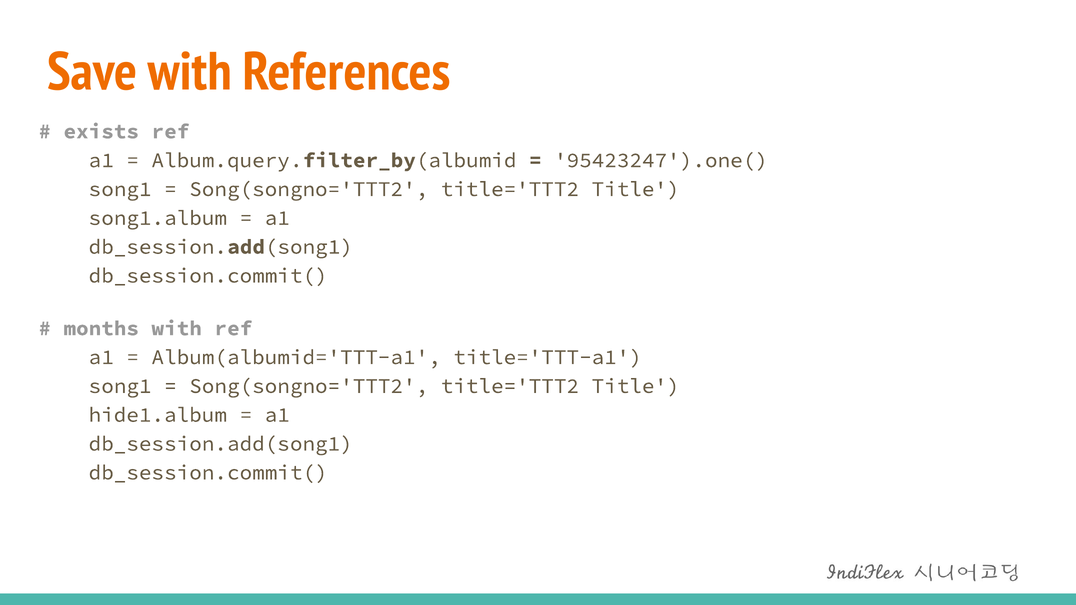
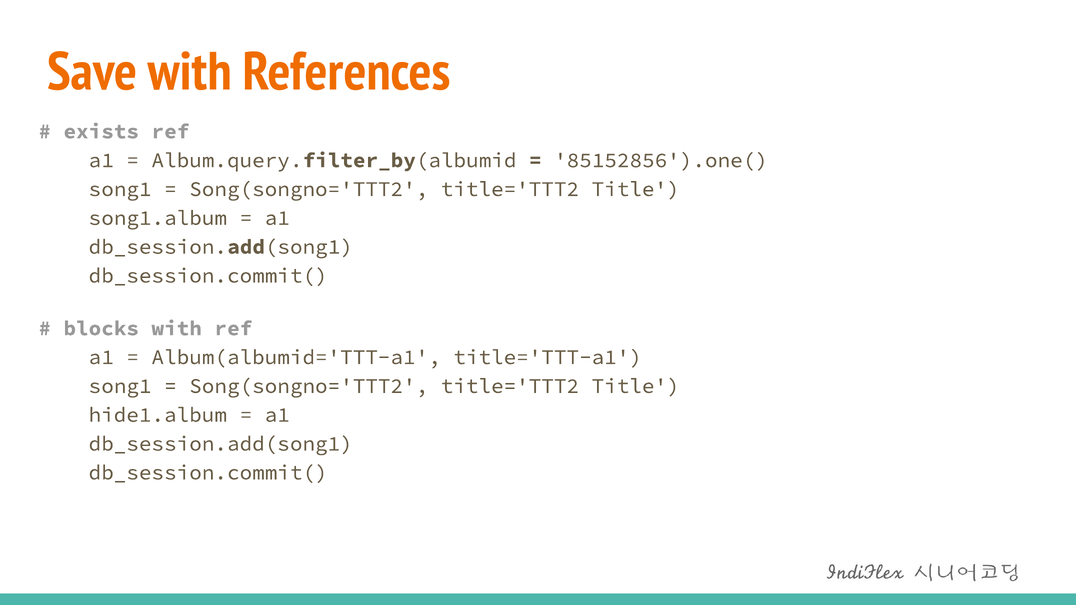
95423247').one(: 95423247').one( -> 85152856').one(
months: months -> blocks
